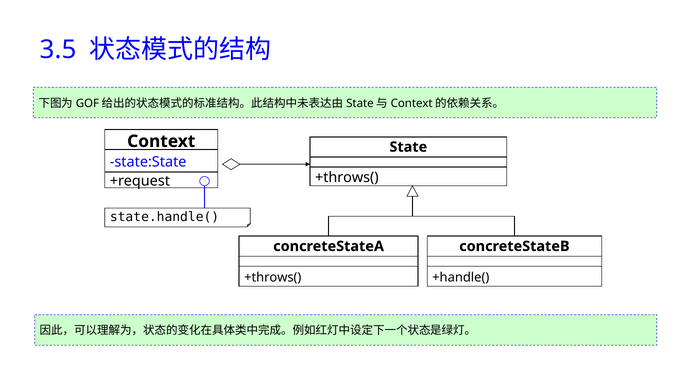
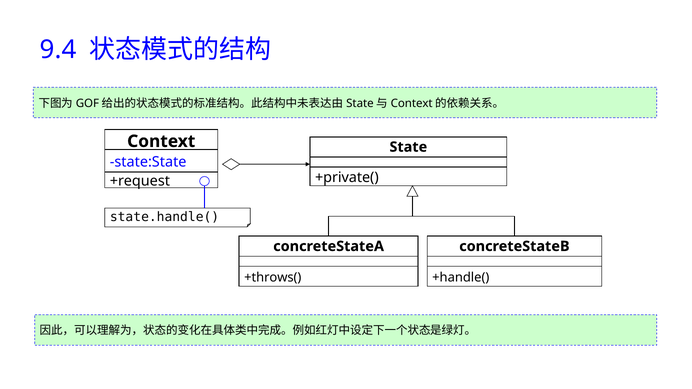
3.5: 3.5 -> 9.4
+throws( at (347, 178): +throws( -> +private(
